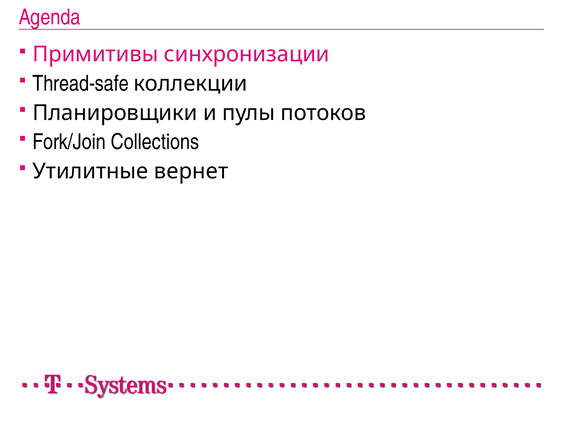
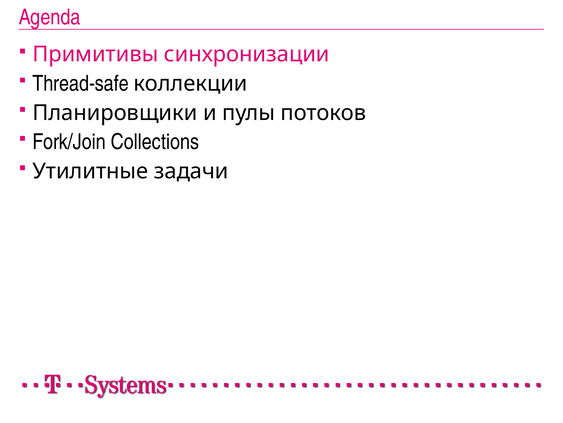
вернет: вернет -> задачи
